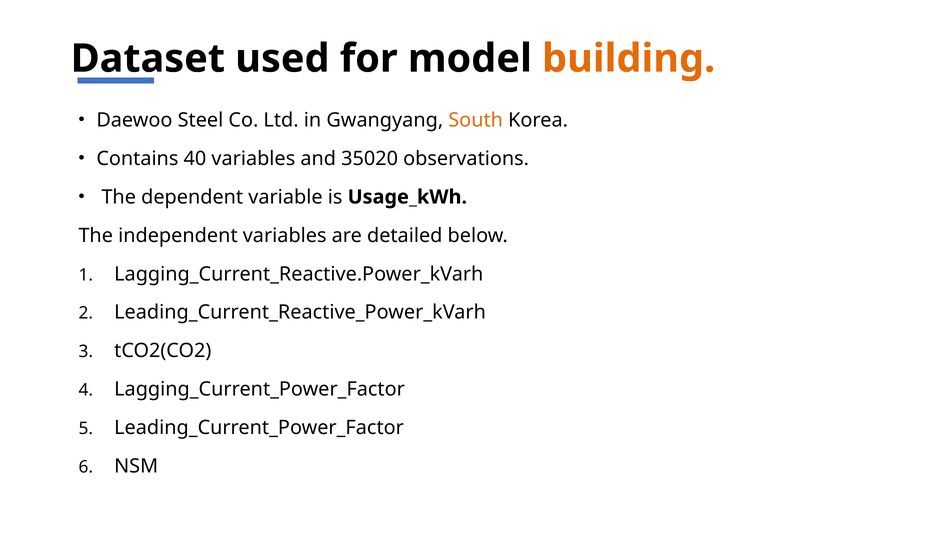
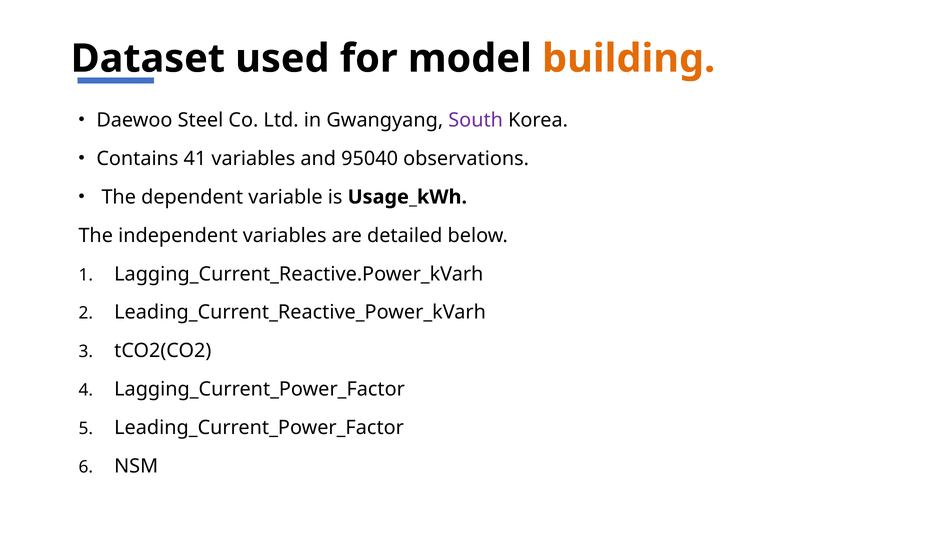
South colour: orange -> purple
40: 40 -> 41
35020: 35020 -> 95040
